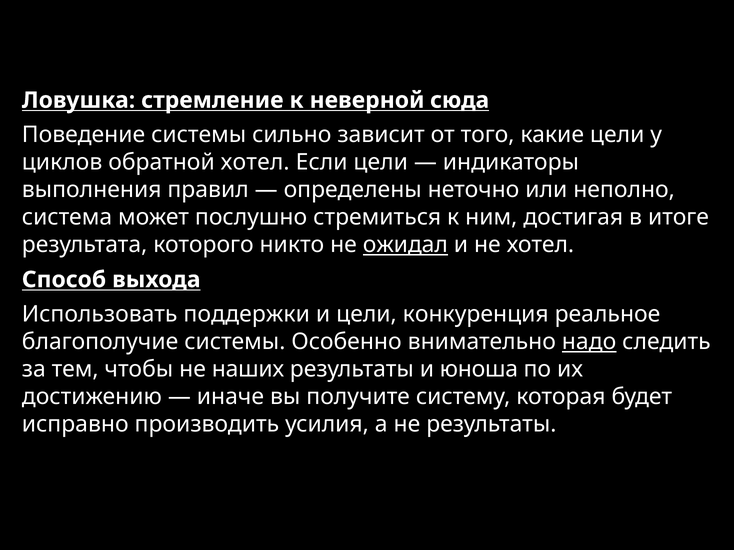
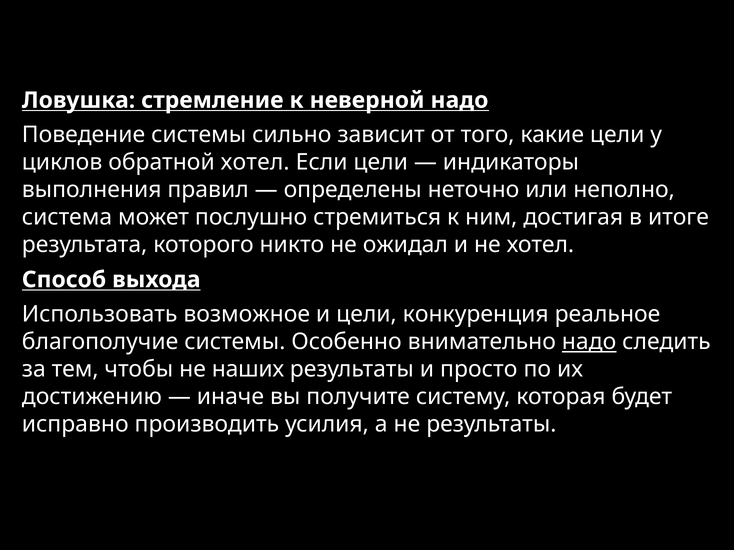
неверной сюда: сюда -> надо
ожидал underline: present -> none
поддержки: поддержки -> возможное
юноша: юноша -> просто
